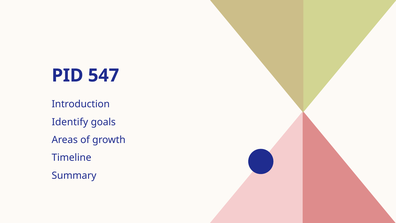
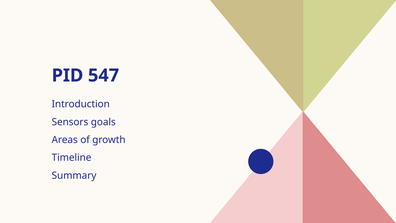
Identify: Identify -> Sensors
